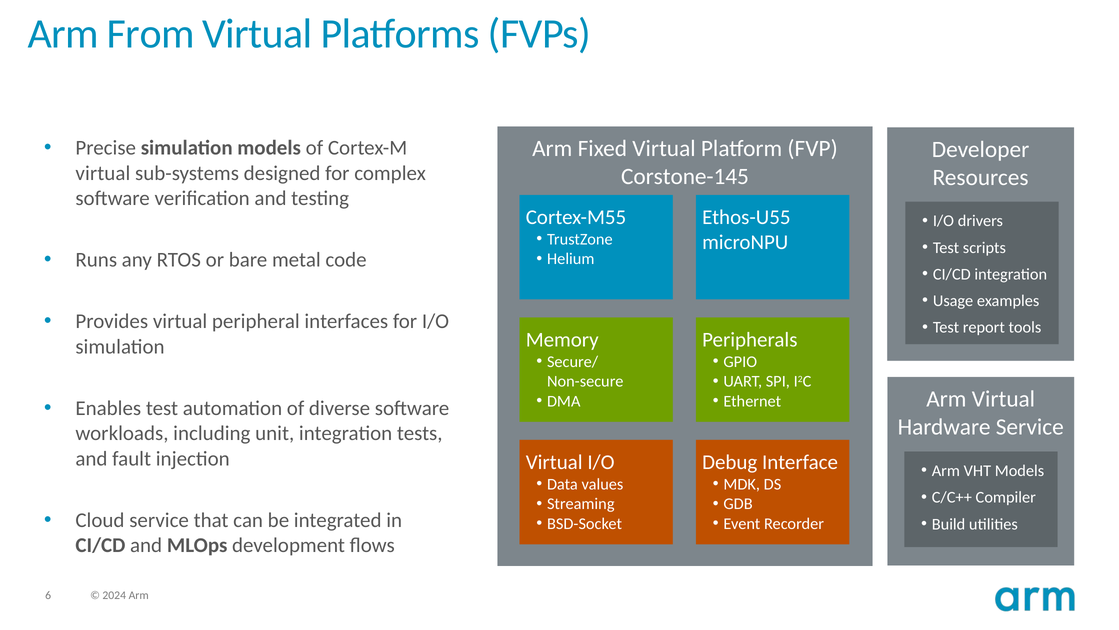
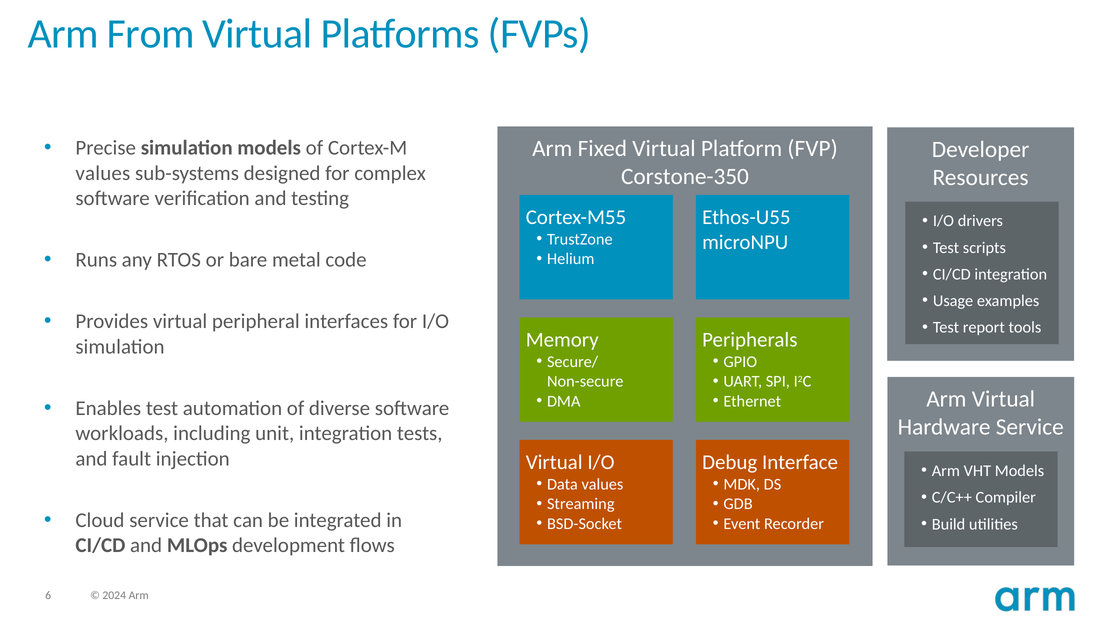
virtual at (103, 173): virtual -> values
Corstone-145: Corstone-145 -> Corstone-350
